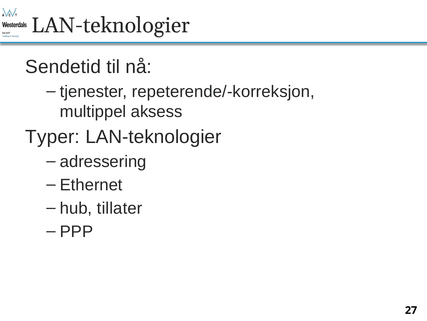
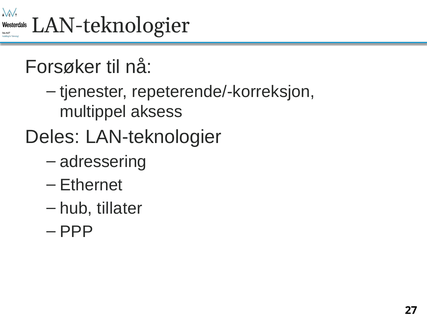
Sendetid: Sendetid -> Forsøker
Typer: Typer -> Deles
